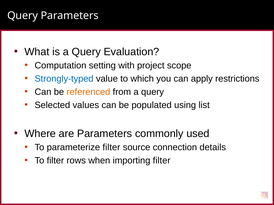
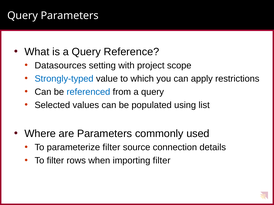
Evaluation: Evaluation -> Reference
Computation: Computation -> Datasources
referenced colour: orange -> blue
